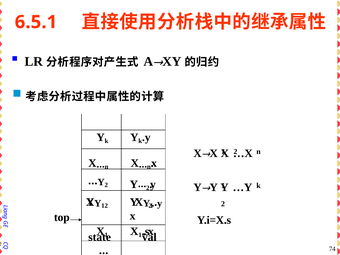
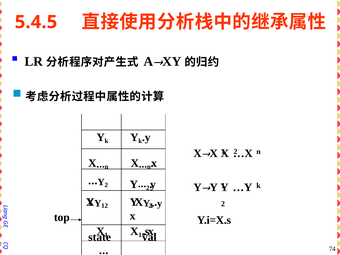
6.5.1: 6.5.1 -> 5.4.5
